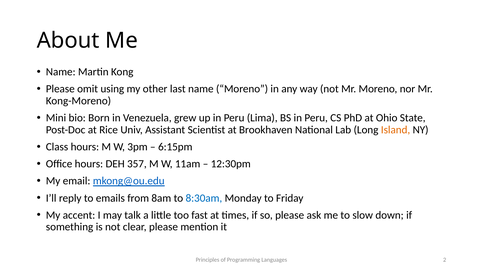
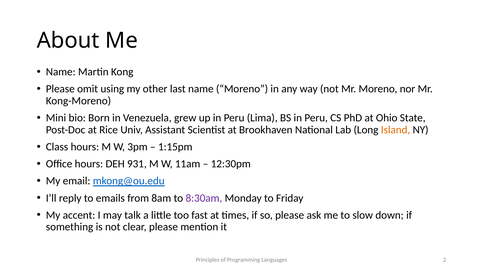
6:15pm: 6:15pm -> 1:15pm
357: 357 -> 931
8:30am colour: blue -> purple
